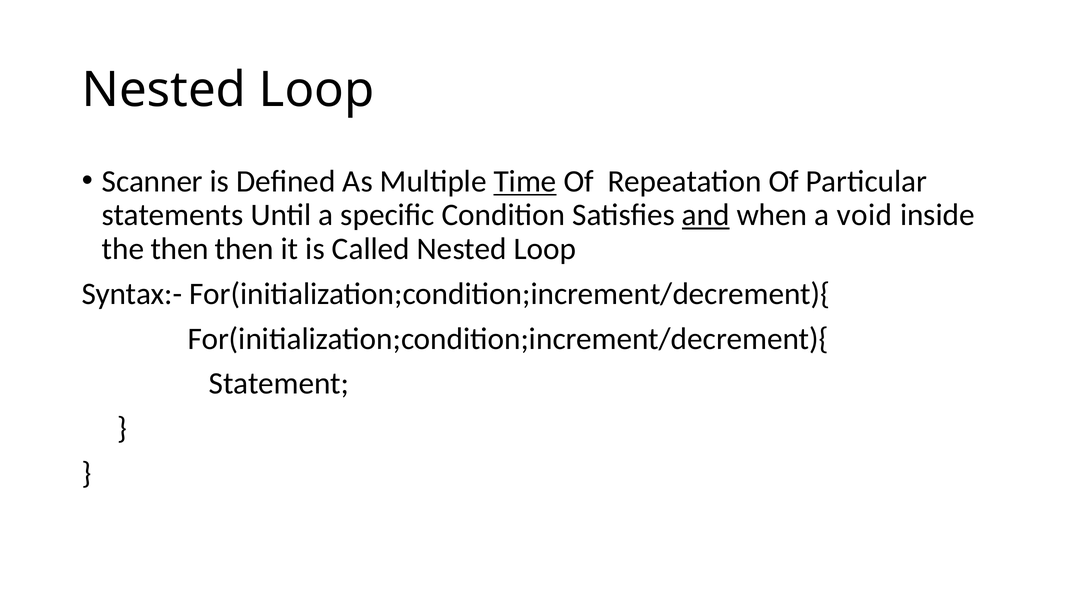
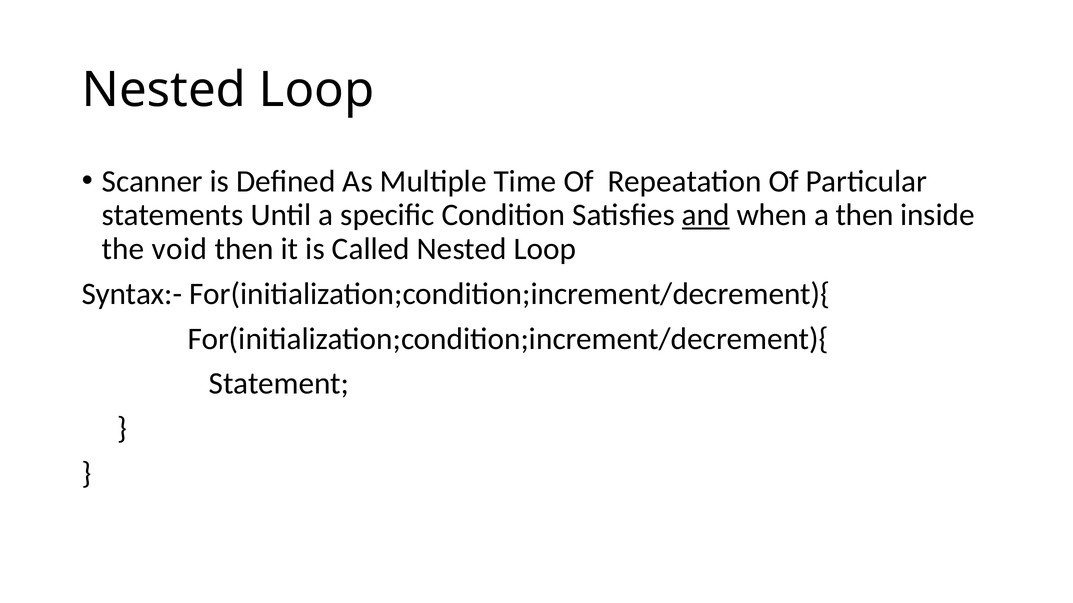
Time underline: present -> none
a void: void -> then
the then: then -> void
